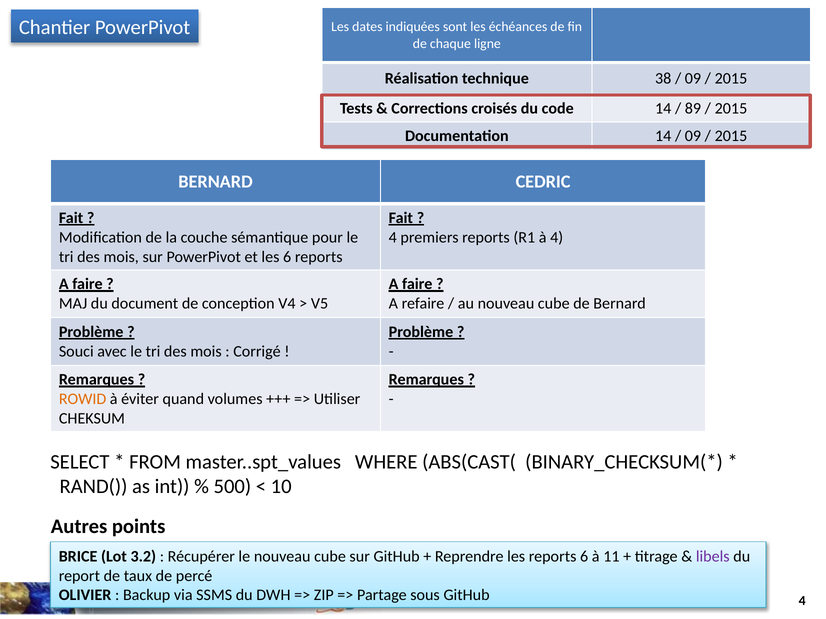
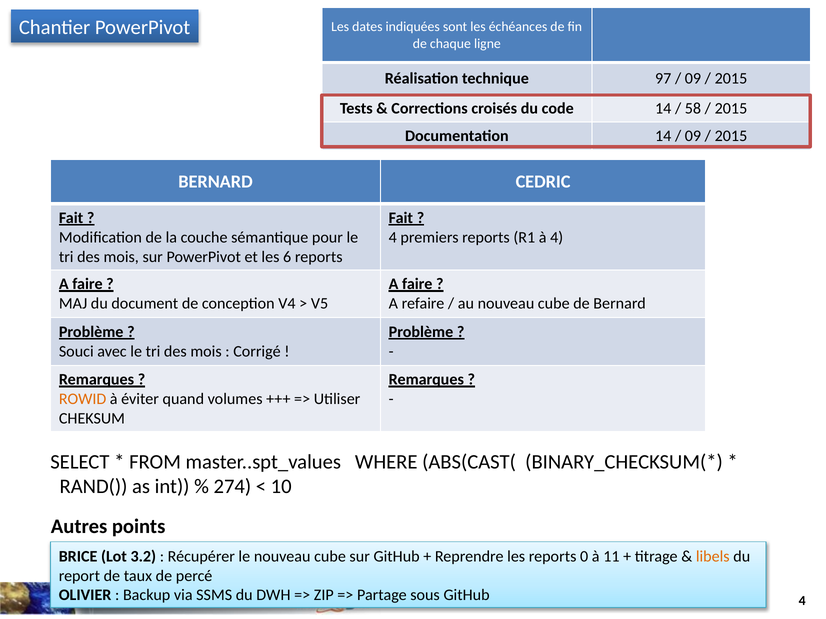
38: 38 -> 97
89: 89 -> 58
500: 500 -> 274
reports 6: 6 -> 0
libels colour: purple -> orange
